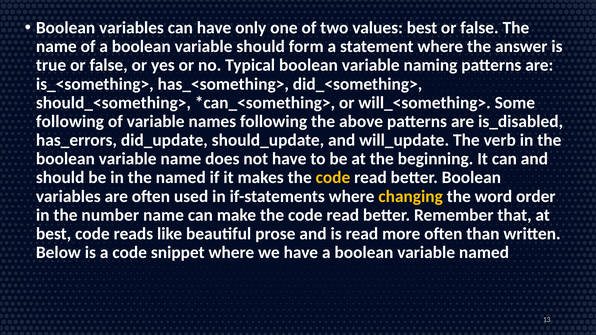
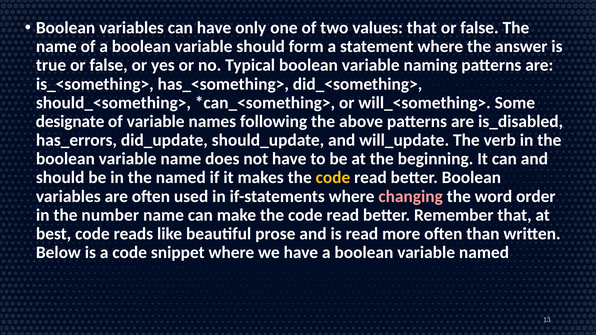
values best: best -> that
following at (70, 121): following -> designate
changing colour: yellow -> pink
